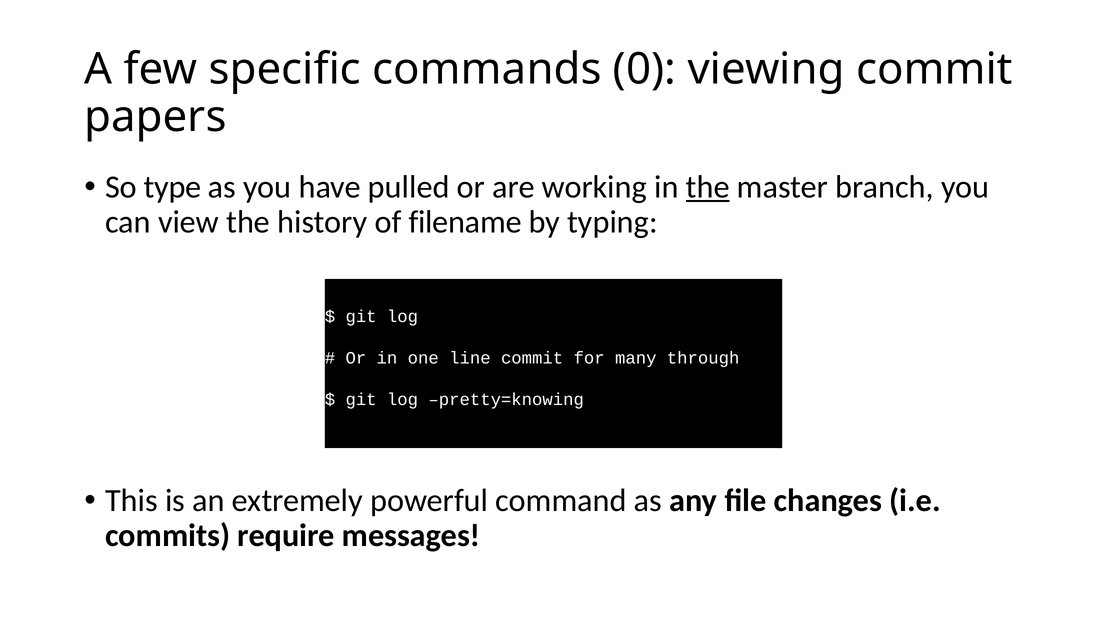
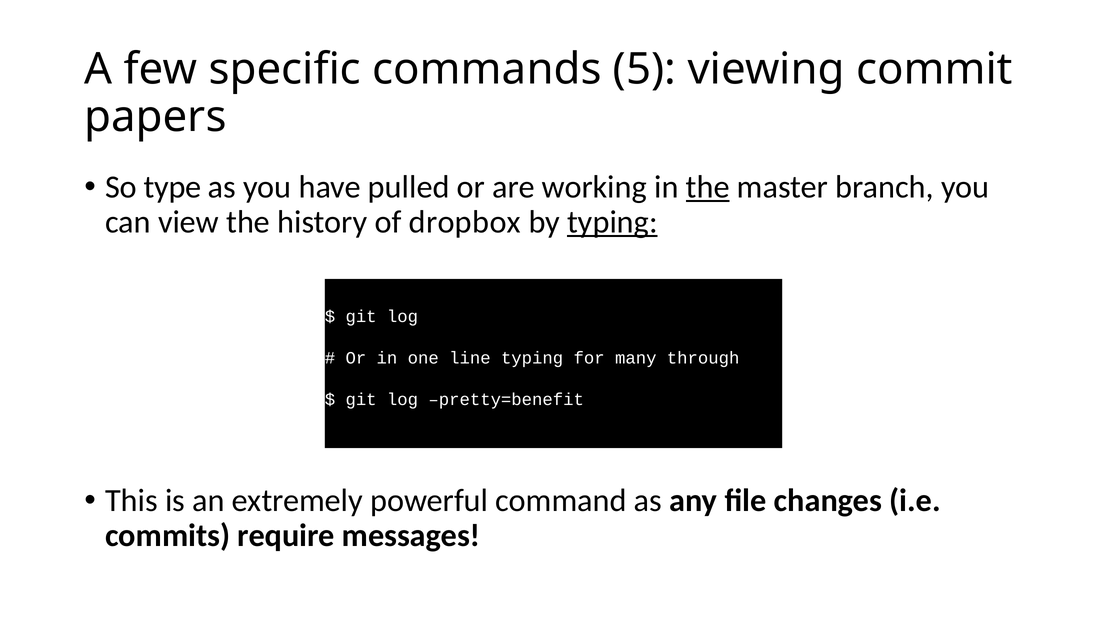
0: 0 -> 5
filename: filename -> dropbox
typing at (612, 222) underline: none -> present
line commit: commit -> typing
pretty=knowing: pretty=knowing -> pretty=benefit
